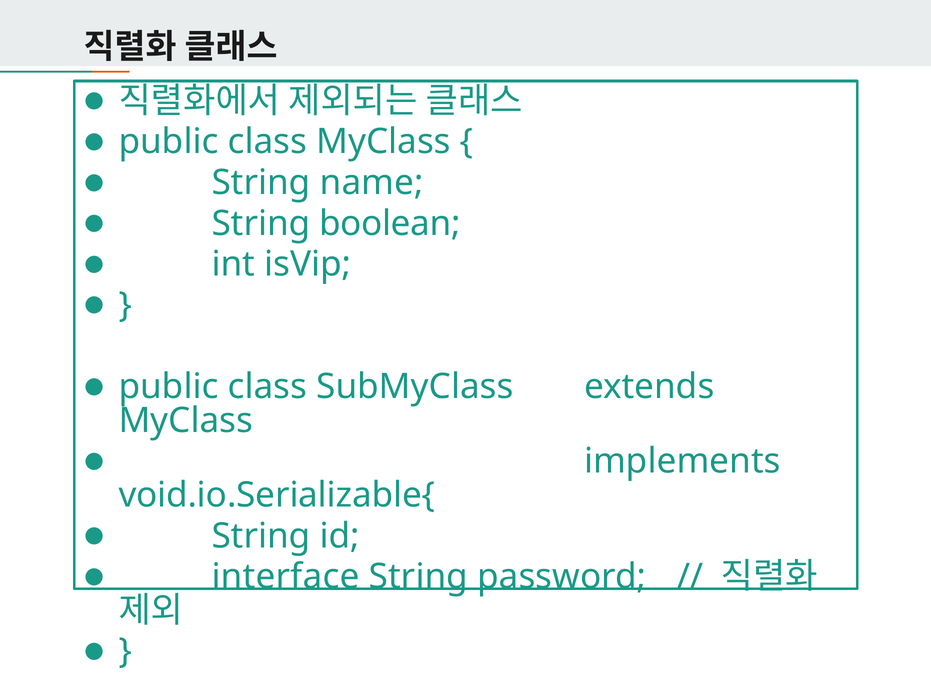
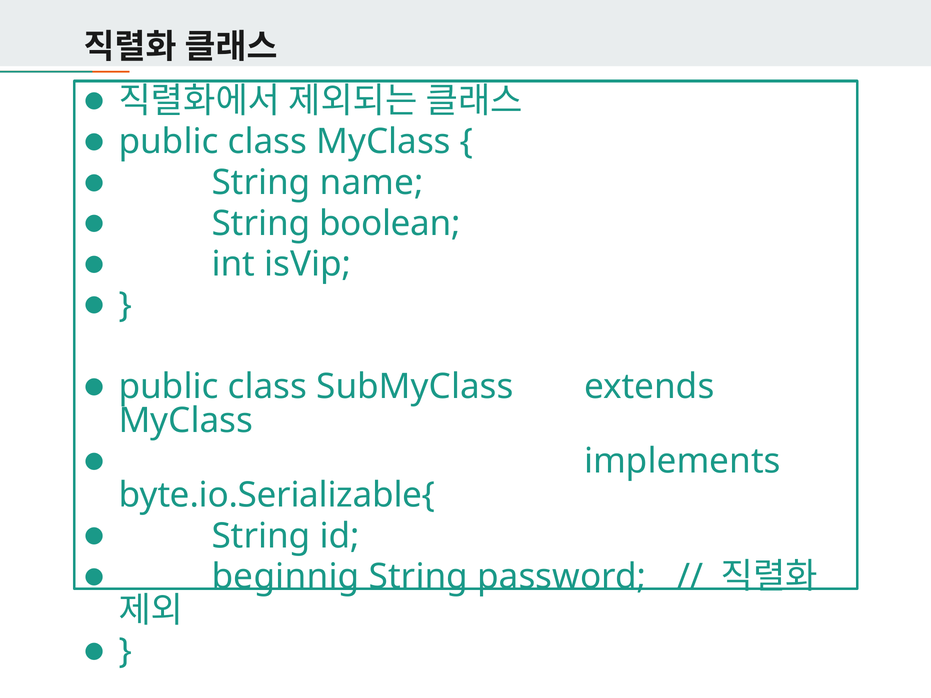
void.io.Serializable{: void.io.Serializable{ -> byte.io.Serializable{
interface: interface -> beginnig
